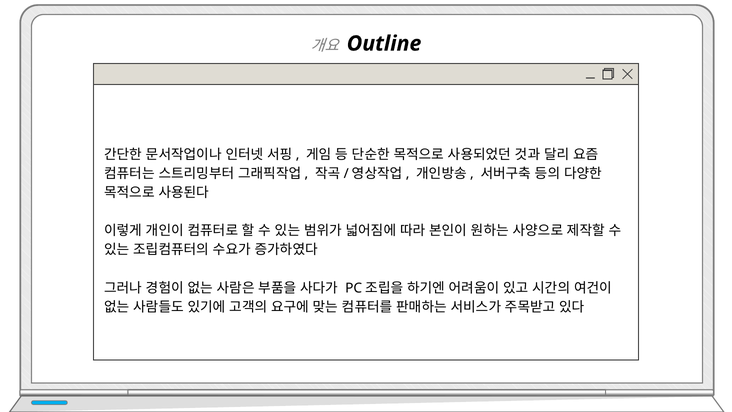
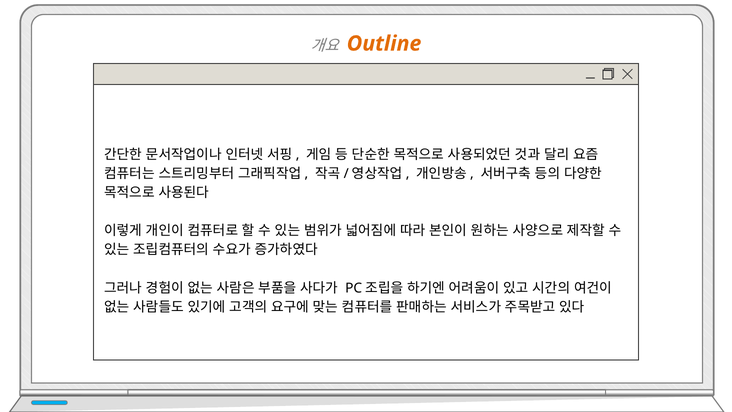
Outline colour: black -> orange
